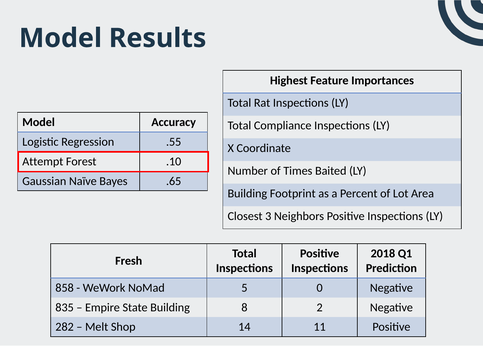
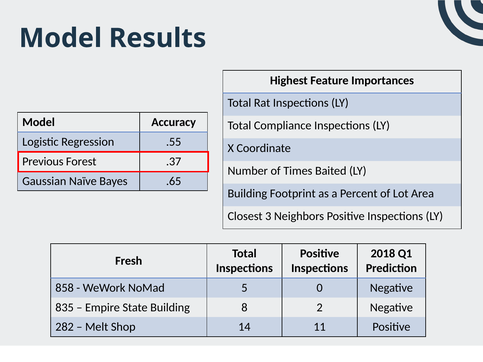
Attempt: Attempt -> Previous
.10: .10 -> .37
